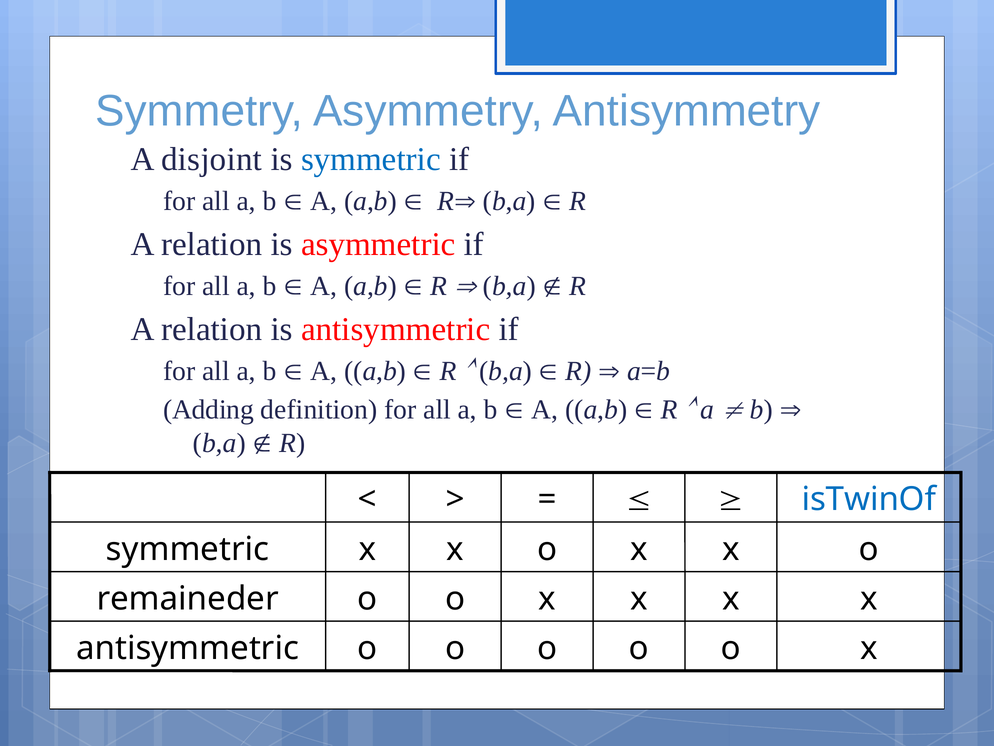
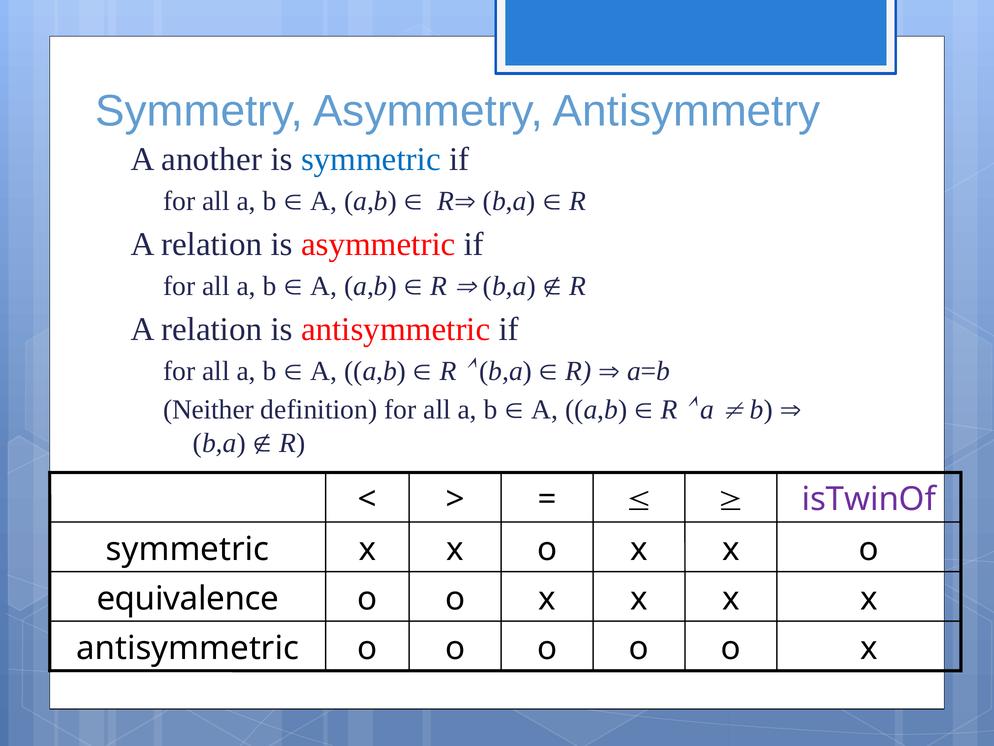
disjoint: disjoint -> another
Adding: Adding -> Neither
isTwinOf colour: blue -> purple
remaineder: remaineder -> equivalence
